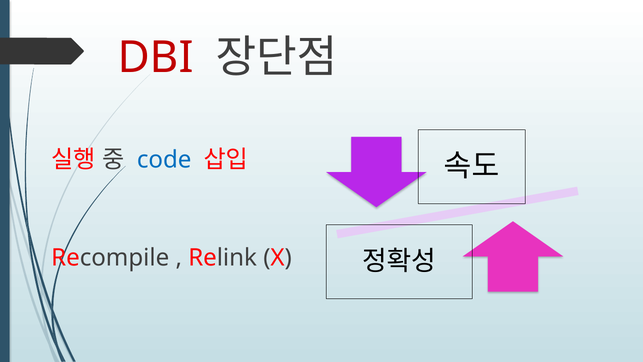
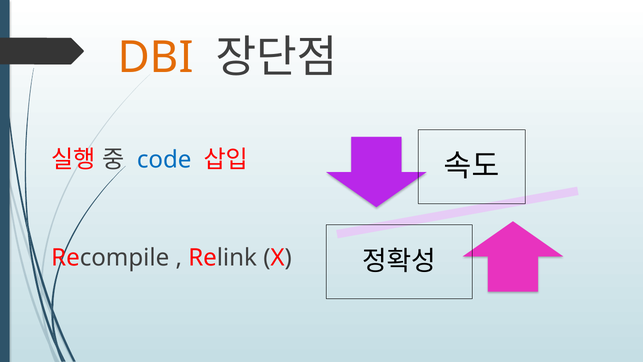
DBI colour: red -> orange
